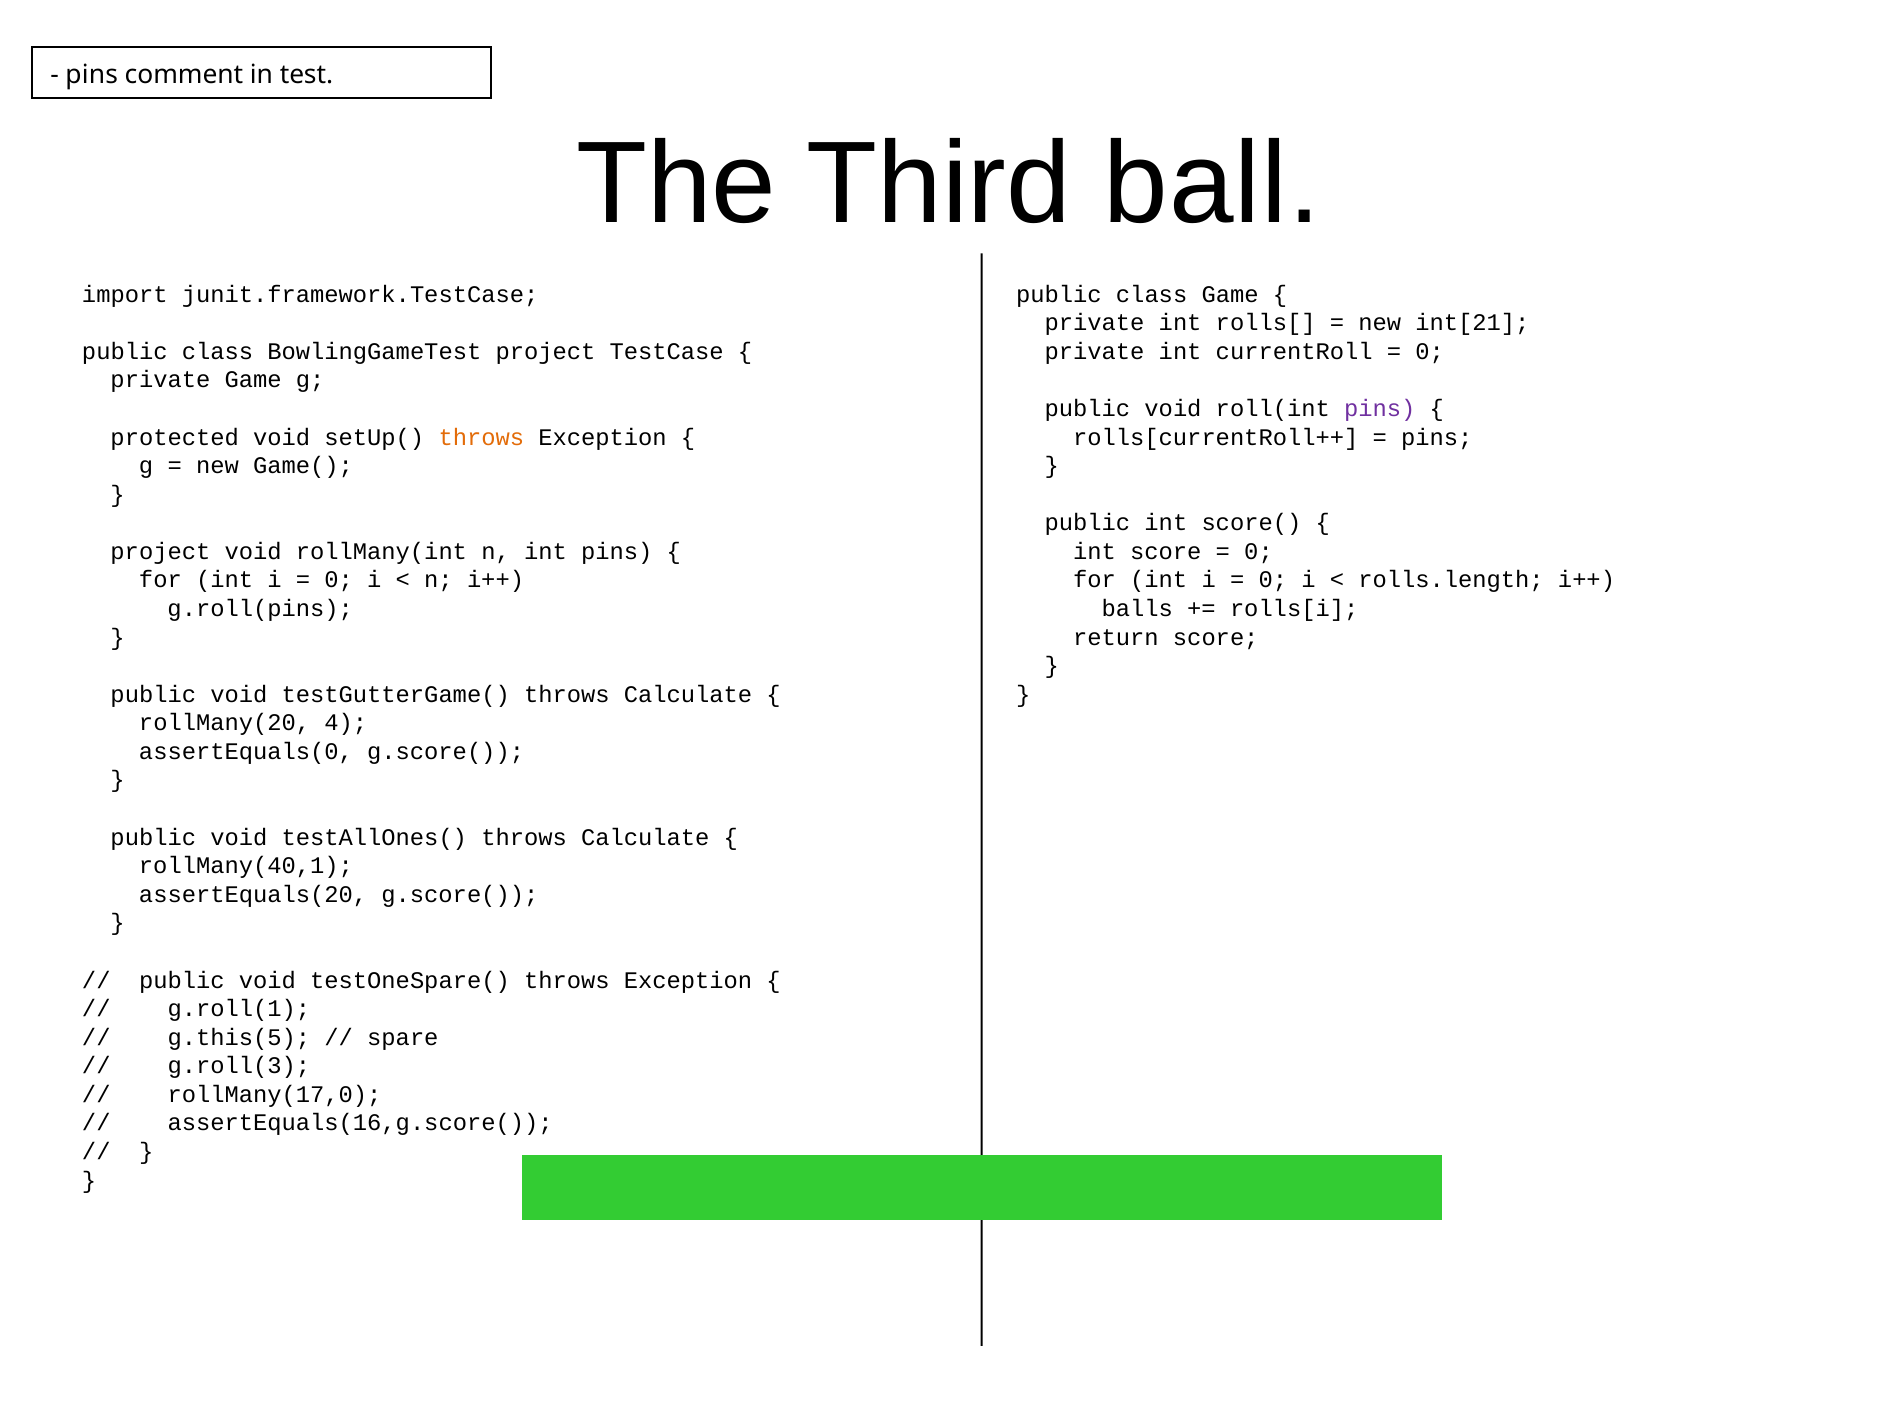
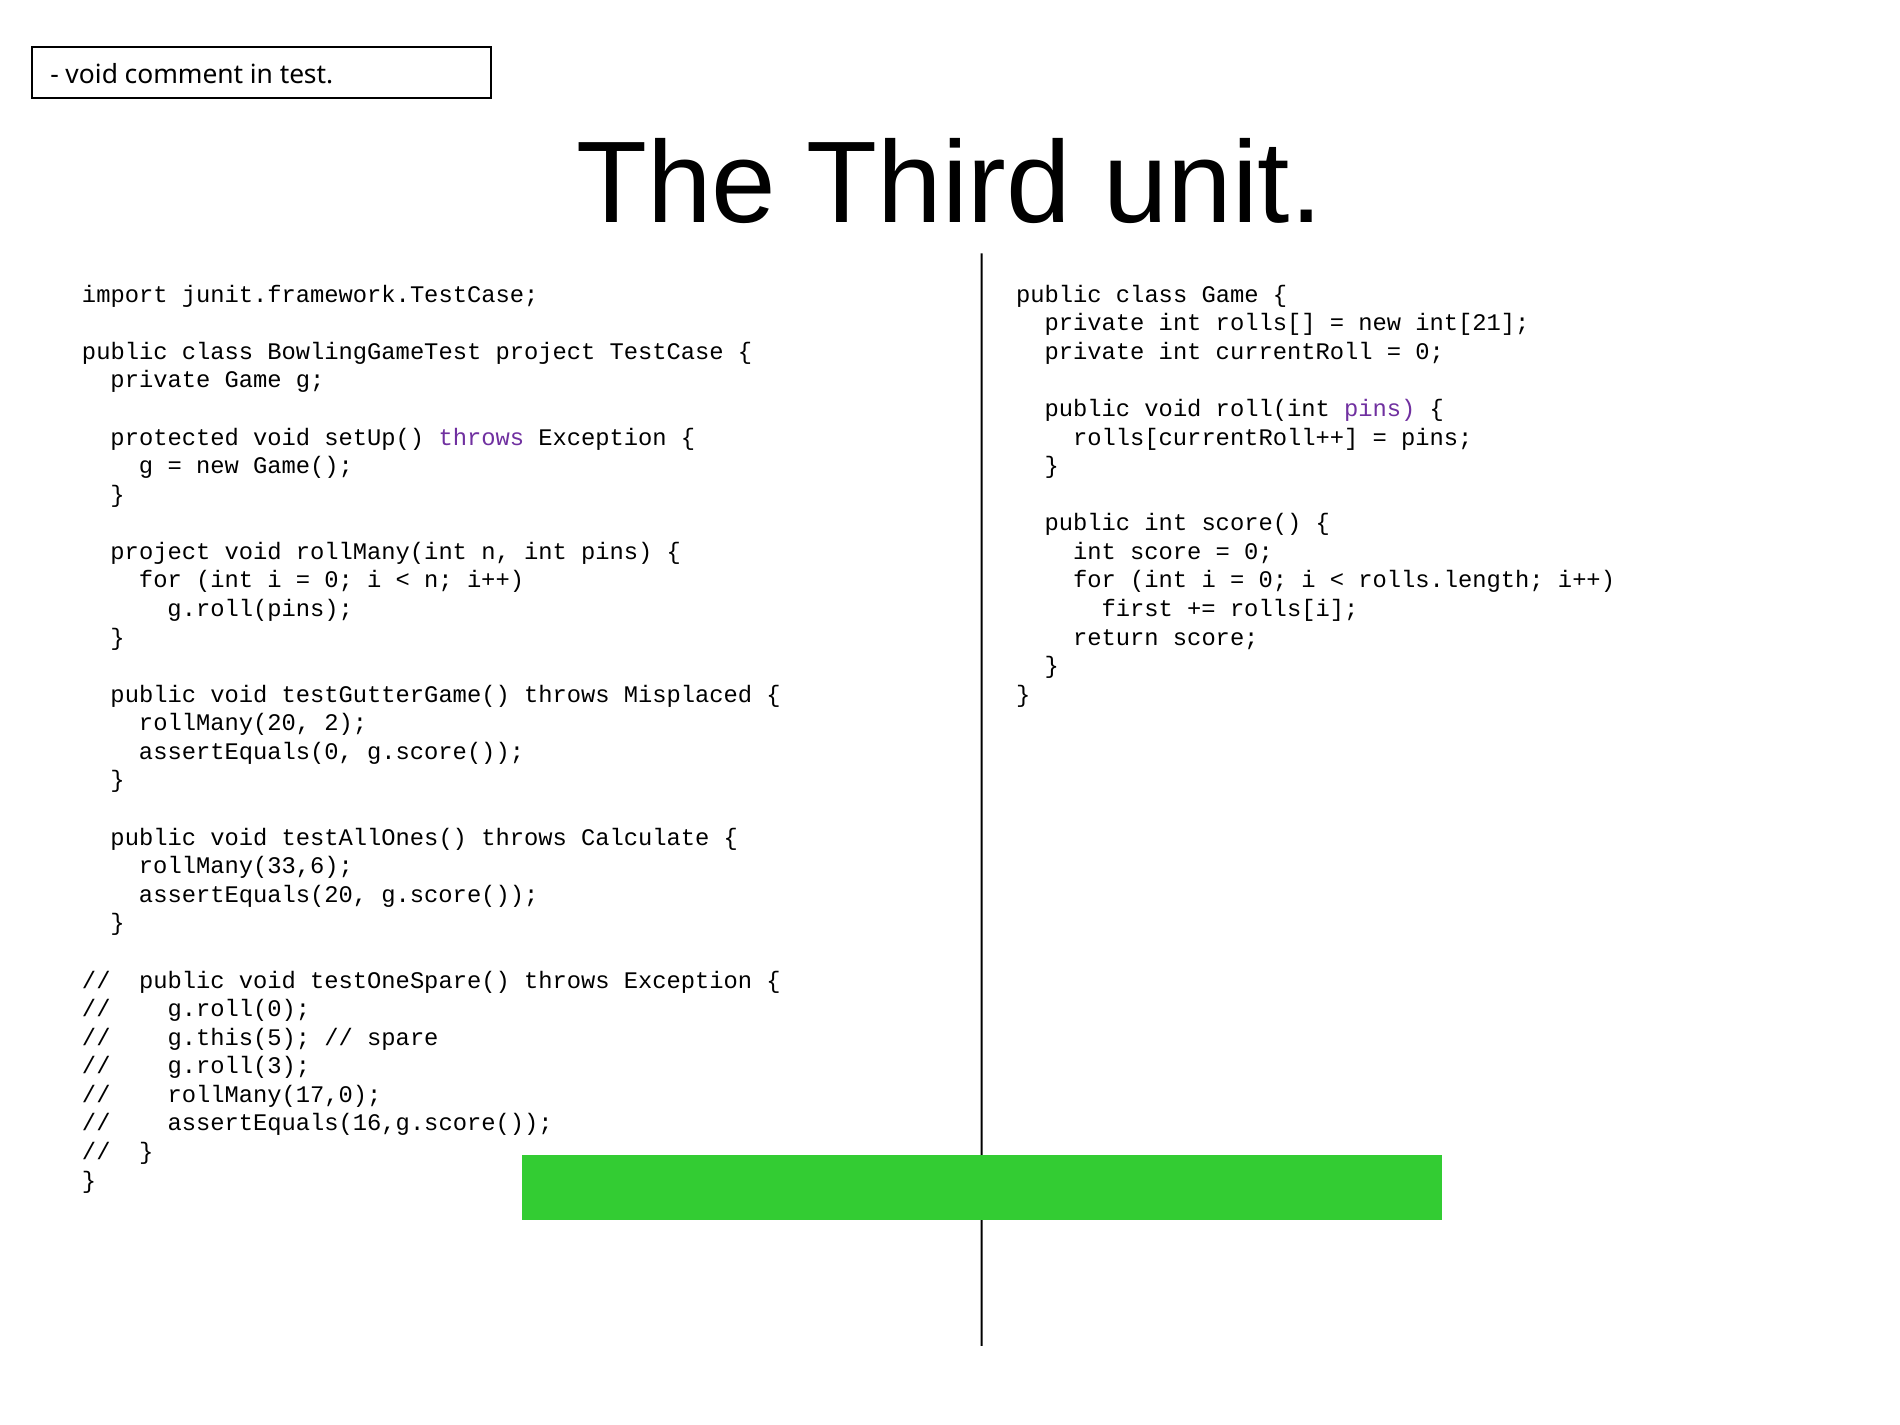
pins at (92, 74): pins -> void
ball: ball -> unit
throws at (481, 437) colour: orange -> purple
balls: balls -> first
testGutterGame( throws Calculate: Calculate -> Misplaced
4: 4 -> 2
rollMany(40,1: rollMany(40,1 -> rollMany(33,6
g.roll(1: g.roll(1 -> g.roll(0
